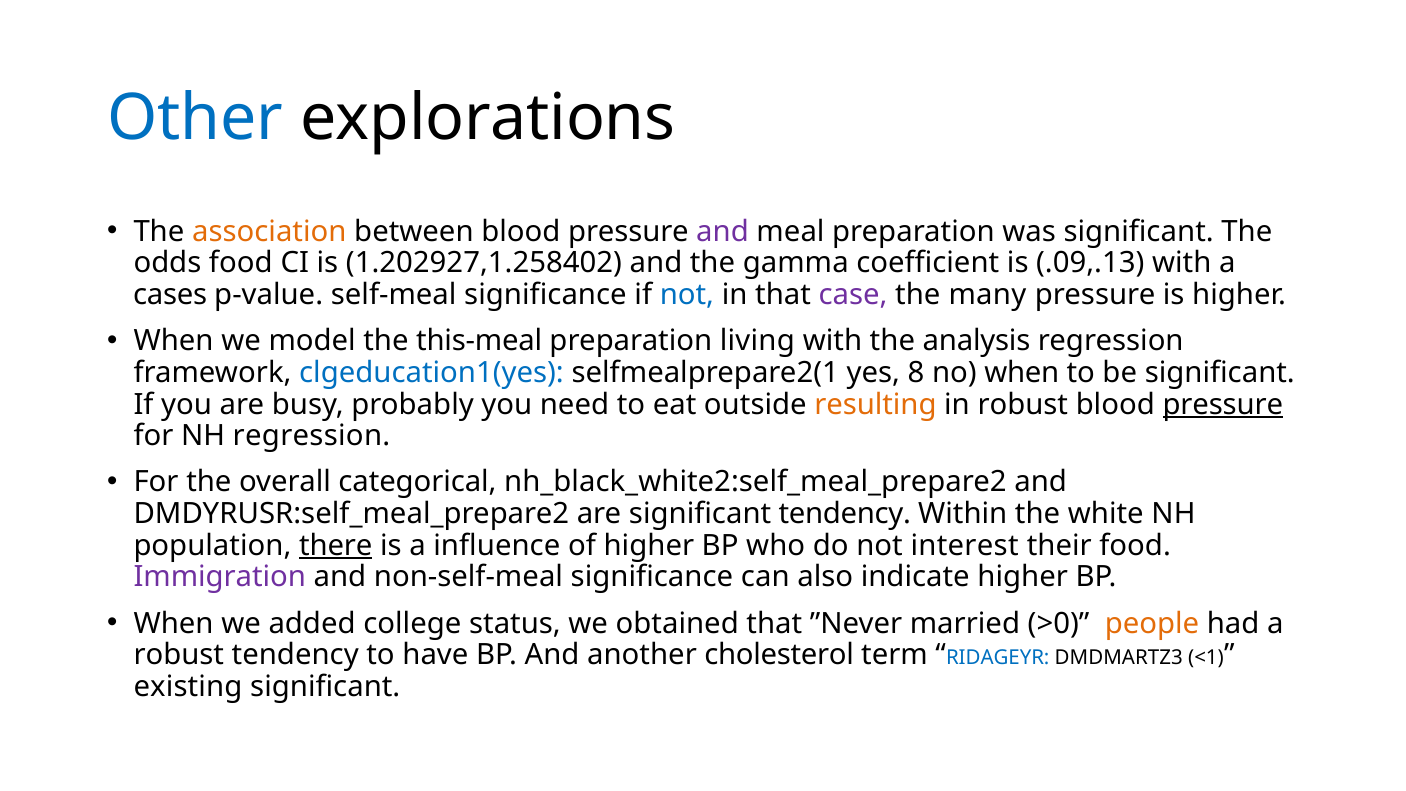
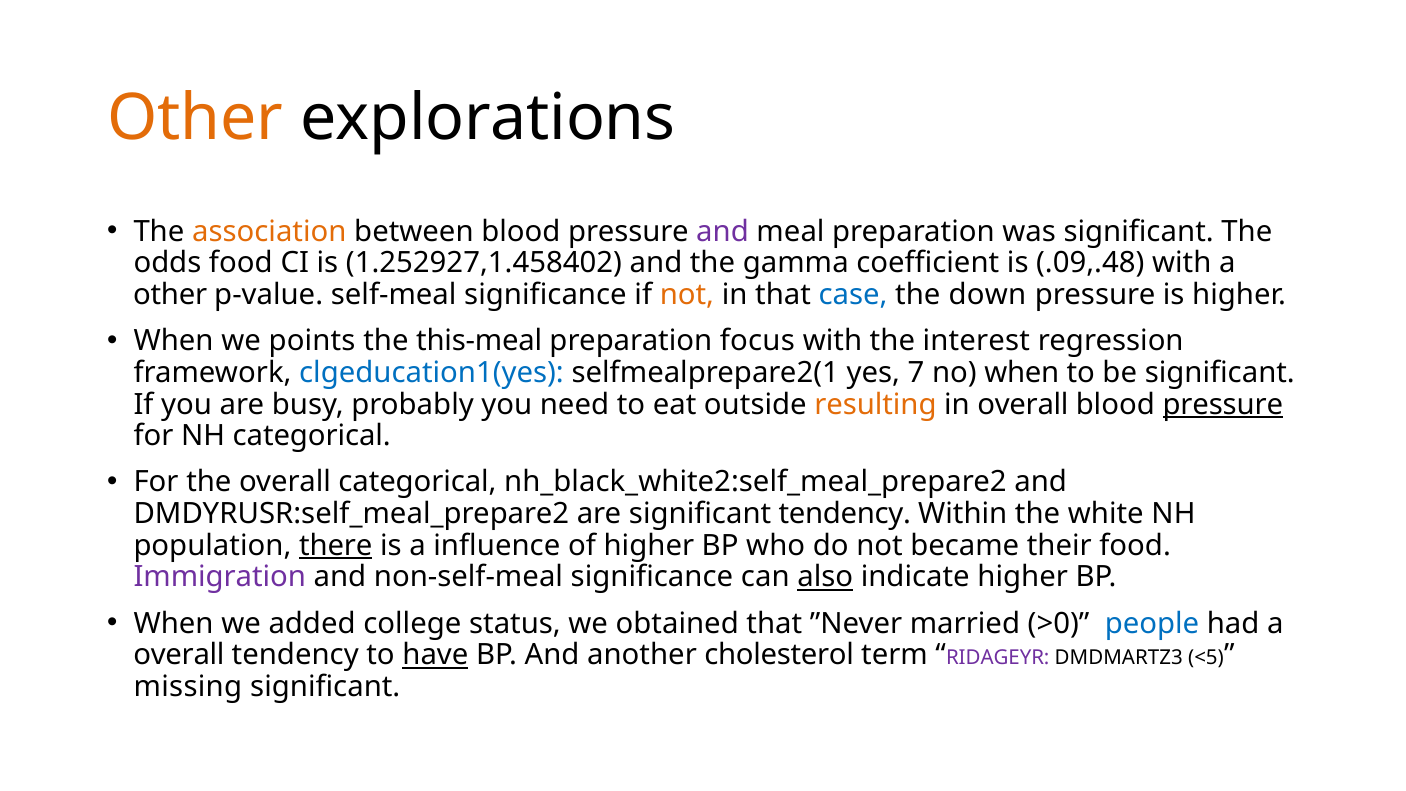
Other at (195, 118) colour: blue -> orange
1.202927,1.258402: 1.202927,1.258402 -> 1.252927,1.458402
.09,.13: .09,.13 -> .09,.48
cases at (170, 295): cases -> other
not at (687, 295) colour: blue -> orange
case colour: purple -> blue
many: many -> down
model: model -> points
living: living -> focus
analysis: analysis -> interest
8: 8 -> 7
in robust: robust -> overall
NH regression: regression -> categorical
interest: interest -> became
also underline: none -> present
people colour: orange -> blue
robust at (179, 655): robust -> overall
have underline: none -> present
RIDAGEYR colour: blue -> purple
<1: <1 -> <5
existing: existing -> missing
